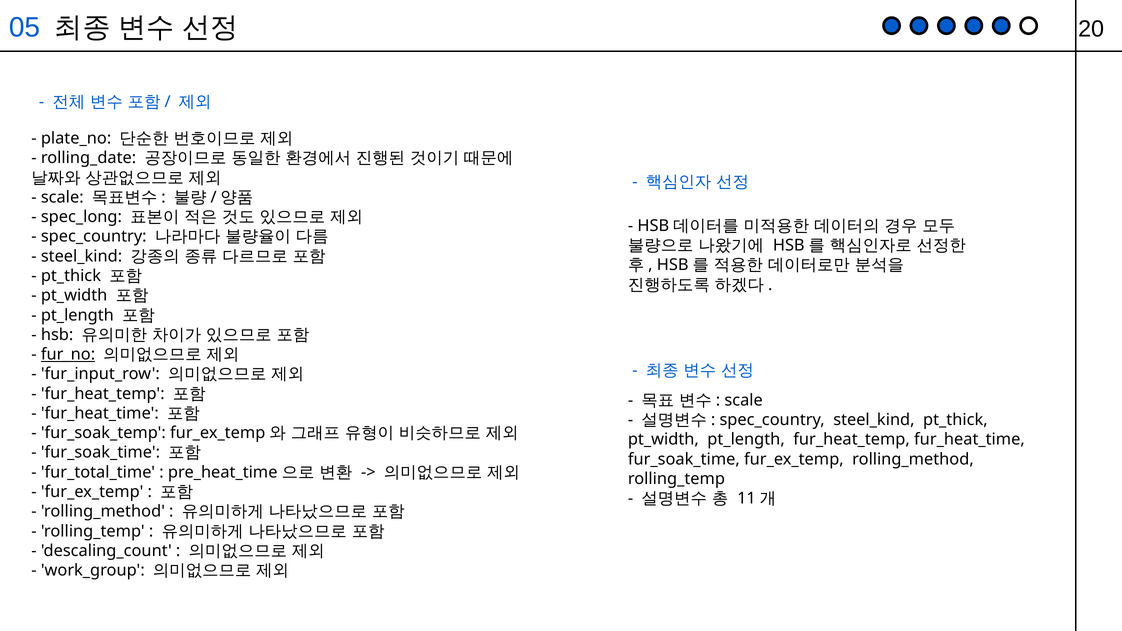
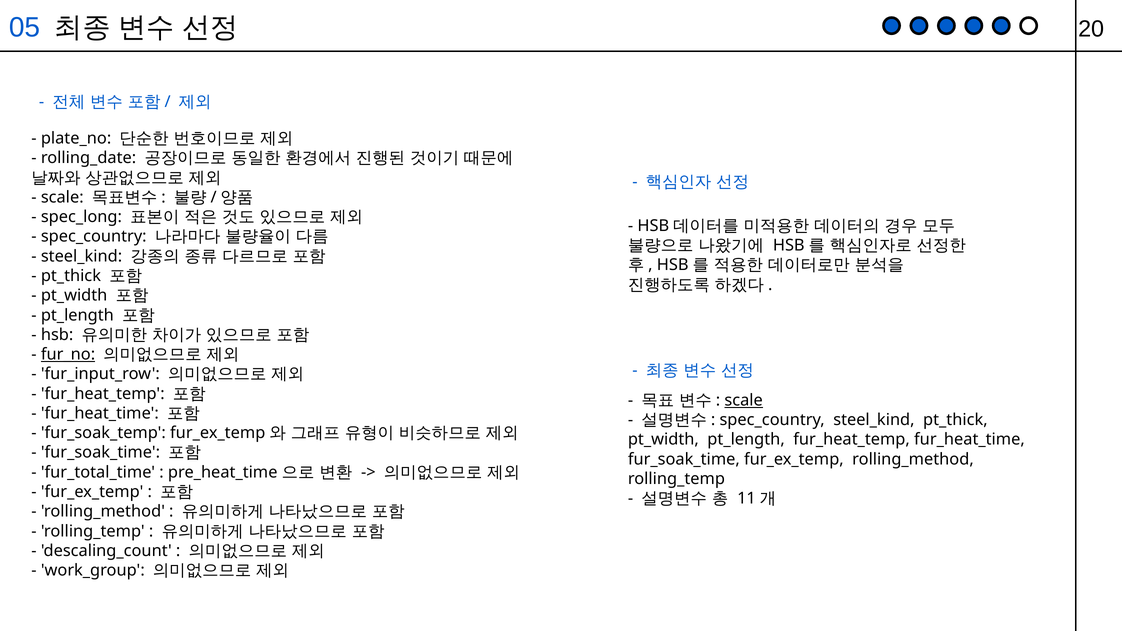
scale at (744, 400) underline: none -> present
